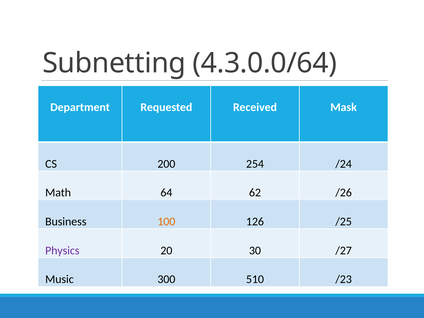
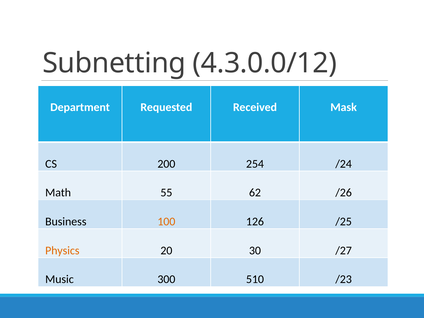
4.3.0.0/64: 4.3.0.0/64 -> 4.3.0.0/12
64: 64 -> 55
Physics colour: purple -> orange
